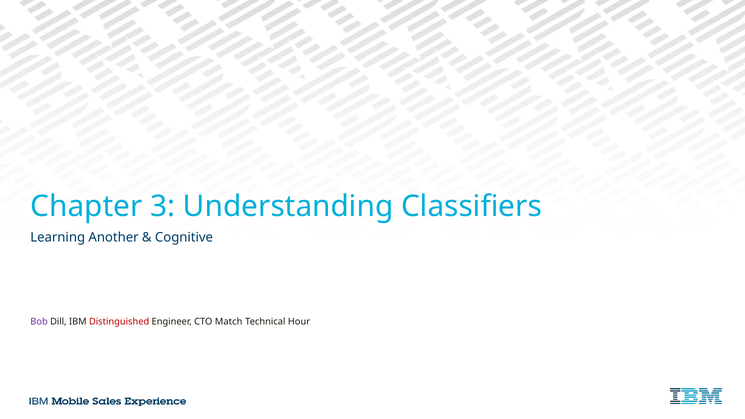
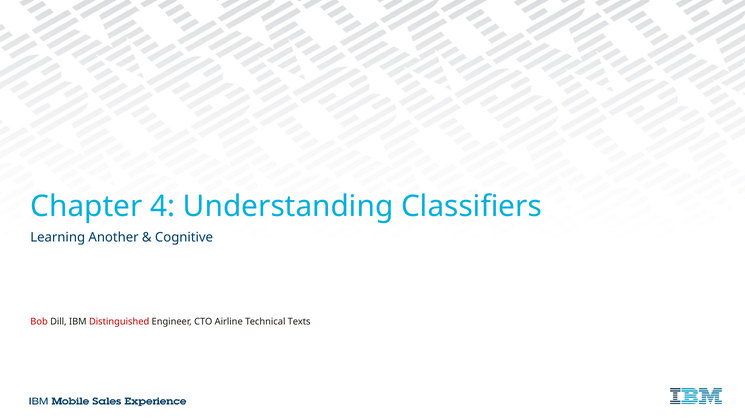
3: 3 -> 4
Bob colour: purple -> red
Match: Match -> Airline
Hour: Hour -> Texts
